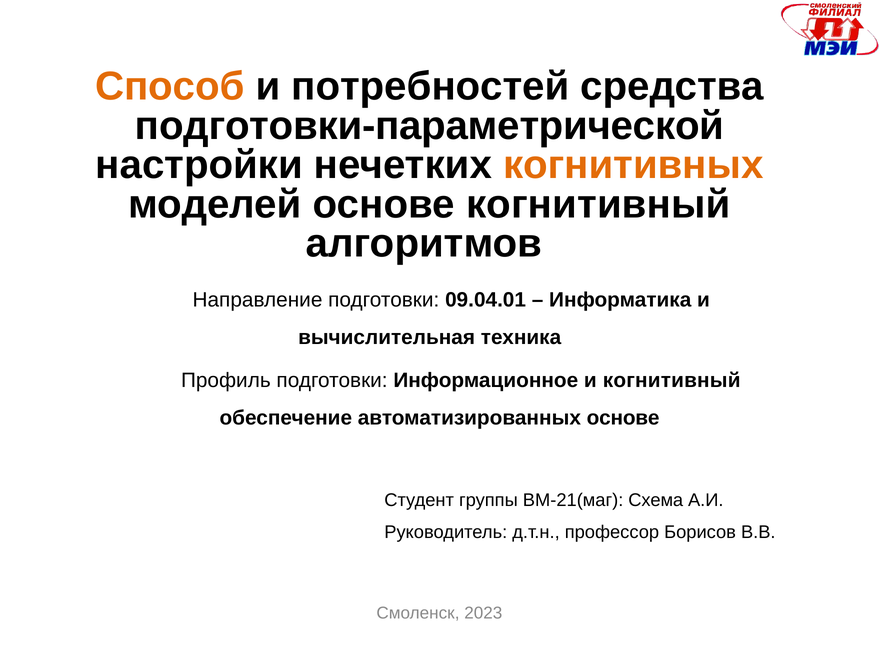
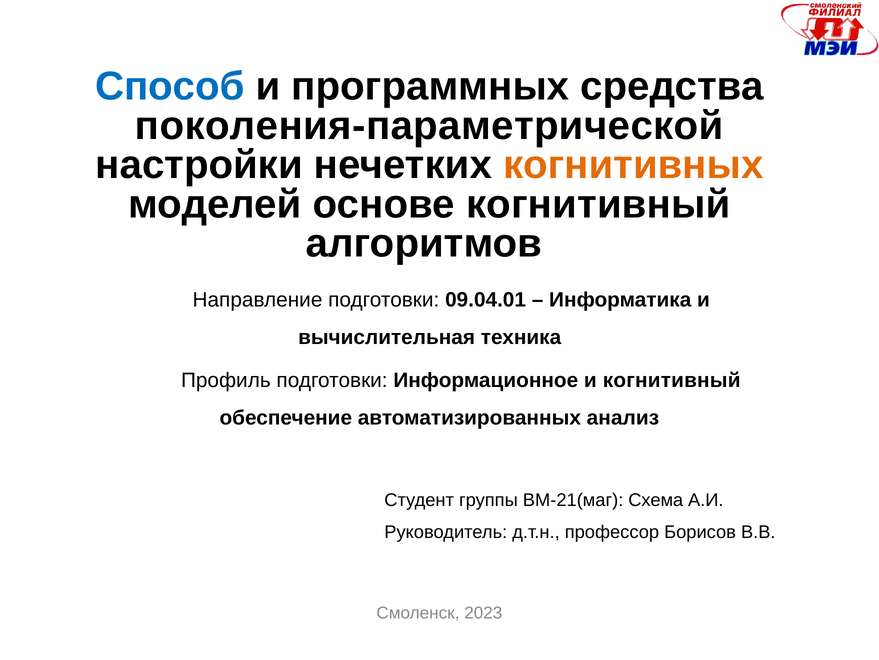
Способ colour: orange -> blue
потребностей: потребностей -> программных
подготовки-параметрической: подготовки-параметрической -> поколения-параметрической
автоматизированных основе: основе -> анализ
